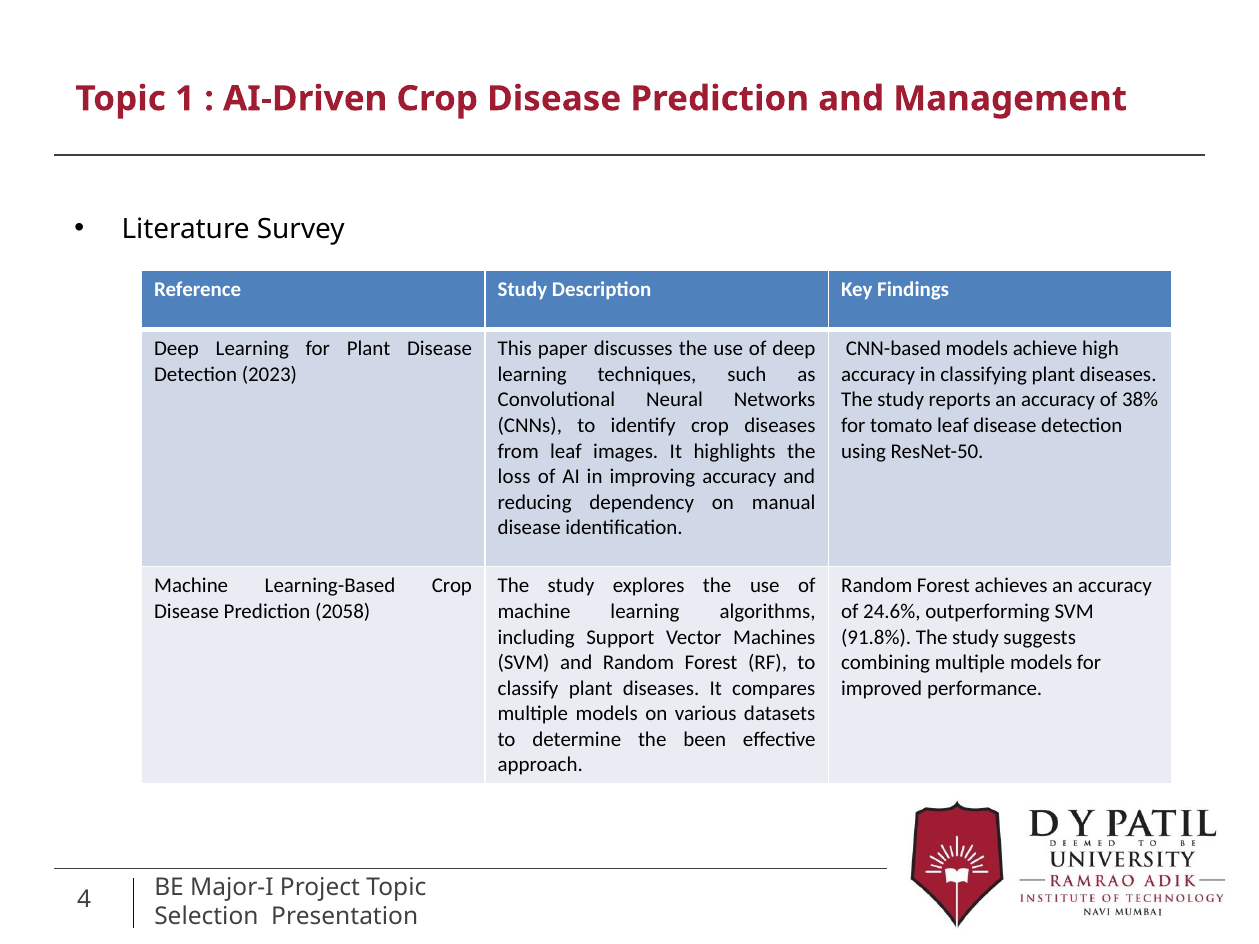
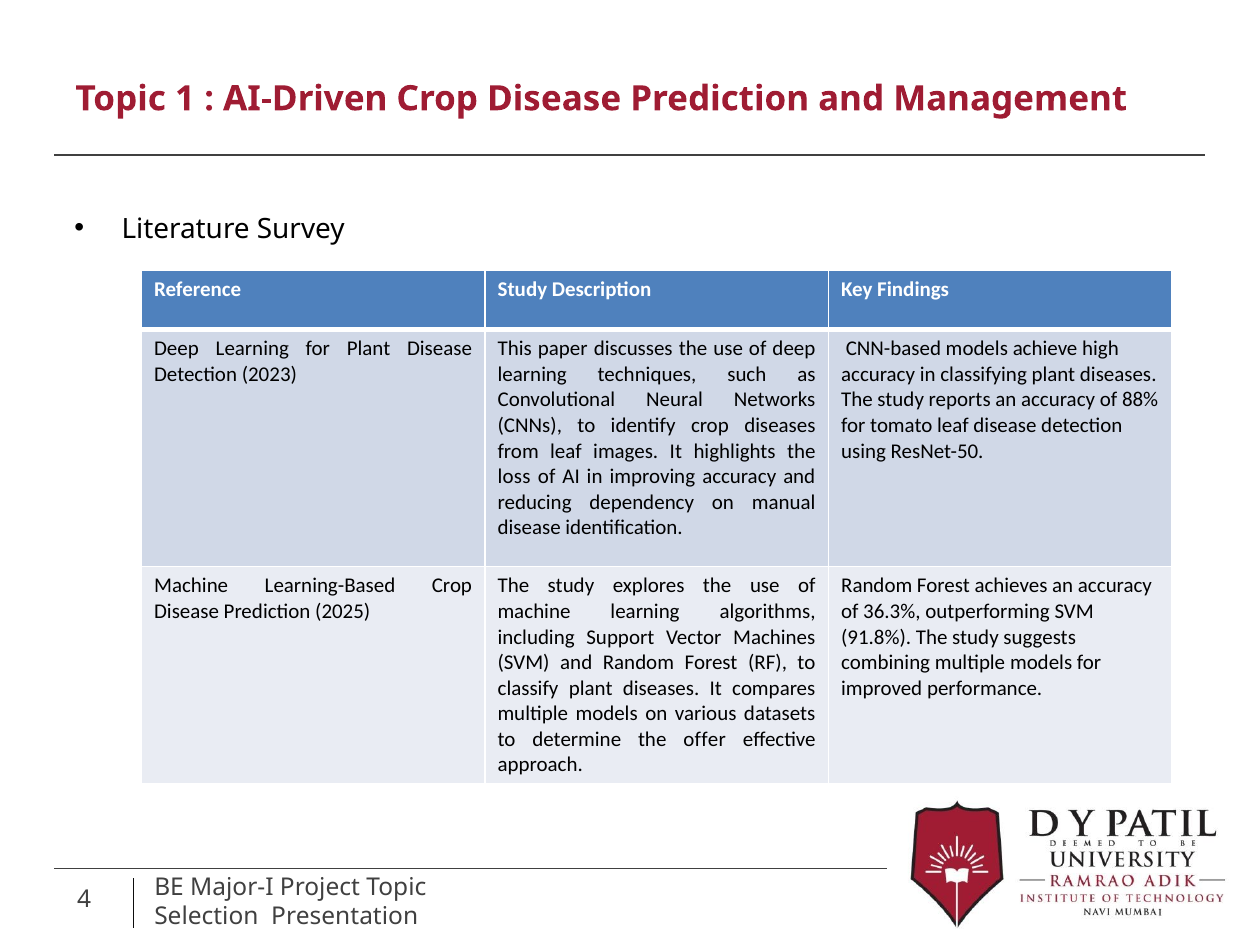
38%: 38% -> 88%
2058: 2058 -> 2025
24.6%: 24.6% -> 36.3%
been: been -> offer
